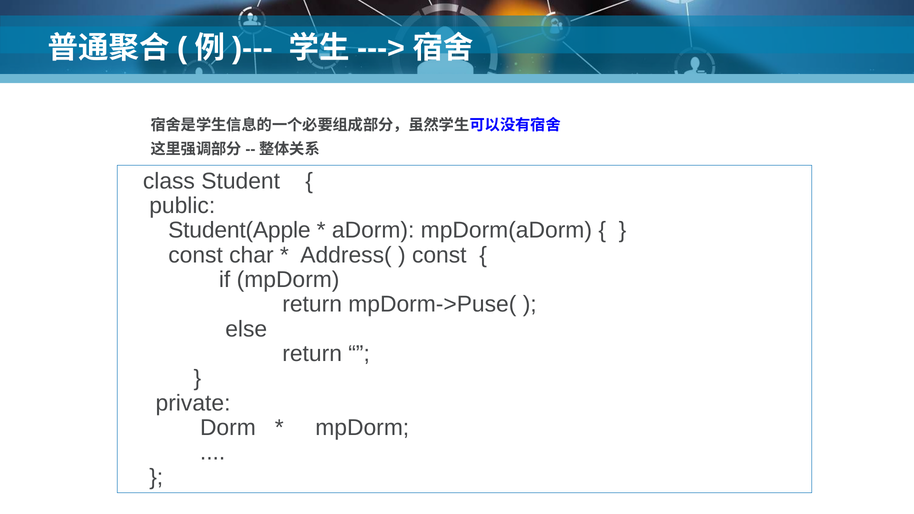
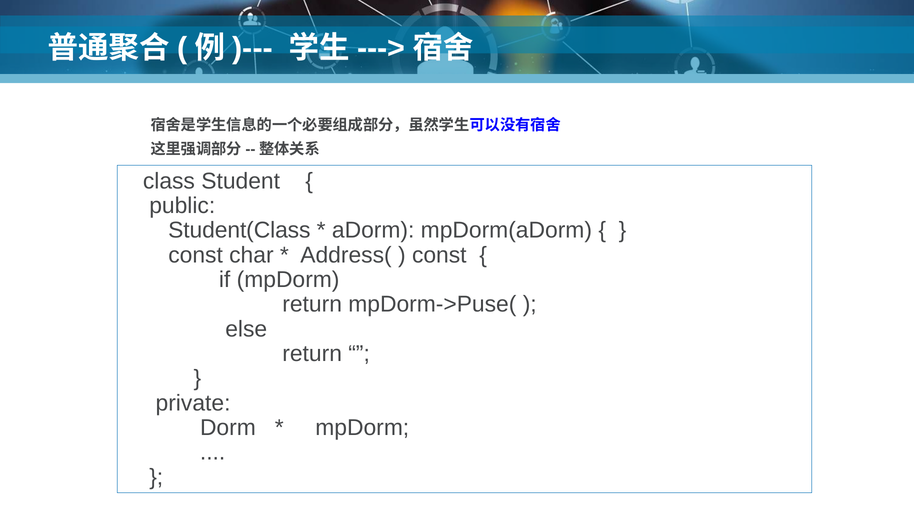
Student(Apple: Student(Apple -> Student(Class
